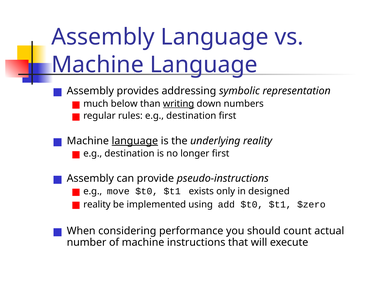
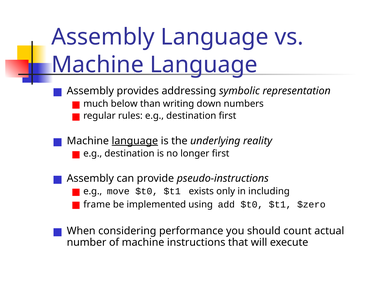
writing underline: present -> none
designed: designed -> including
reality at (97, 204): reality -> frame
